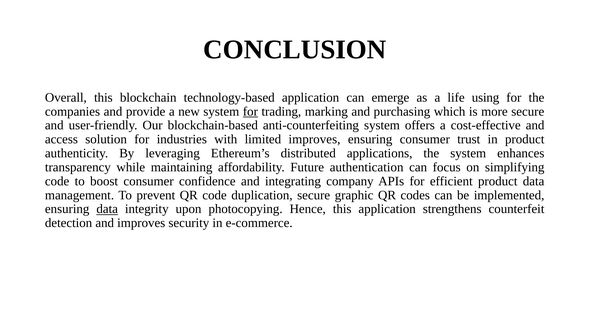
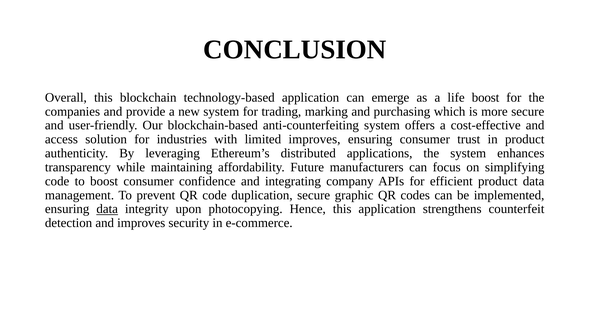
life using: using -> boost
for at (250, 111) underline: present -> none
authentication: authentication -> manufacturers
